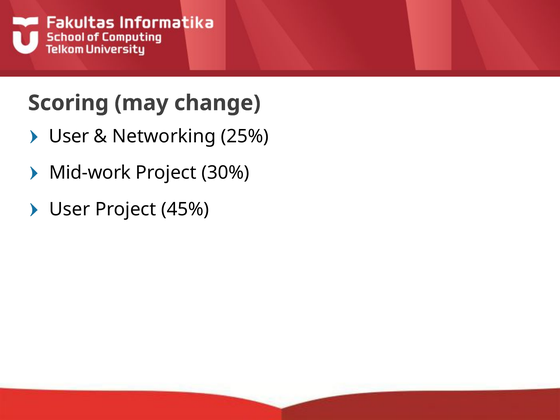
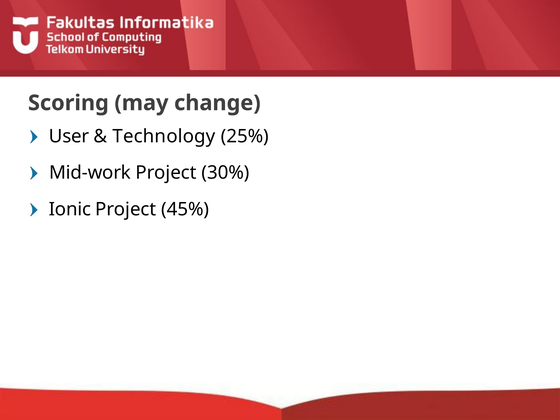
Networking: Networking -> Technology
User at (70, 209): User -> Ionic
